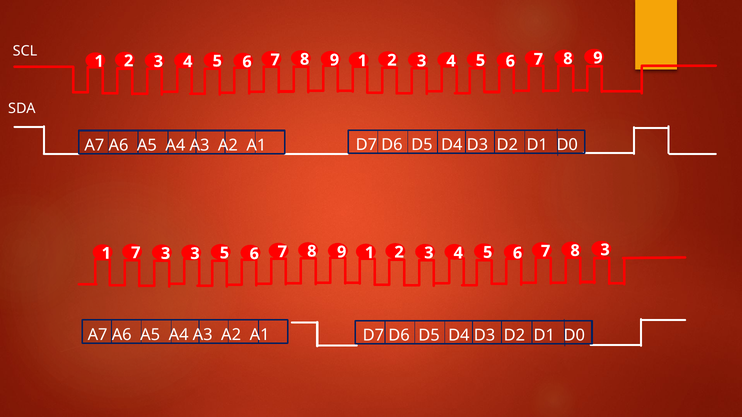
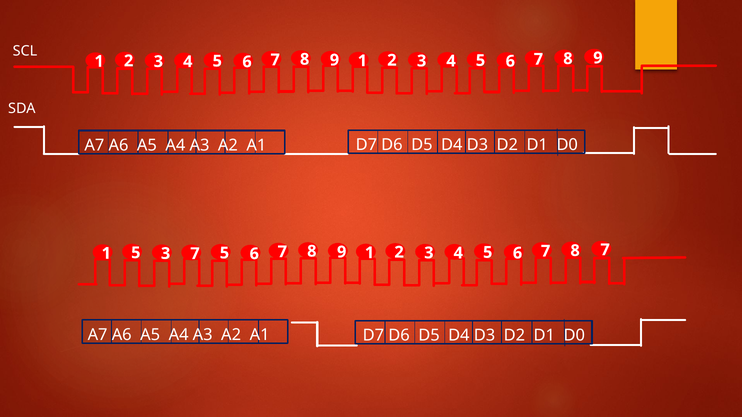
1 7: 7 -> 5
3 3: 3 -> 7
8 3: 3 -> 7
